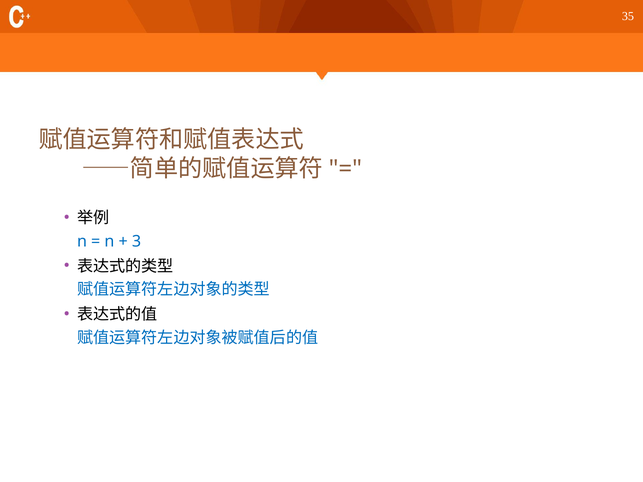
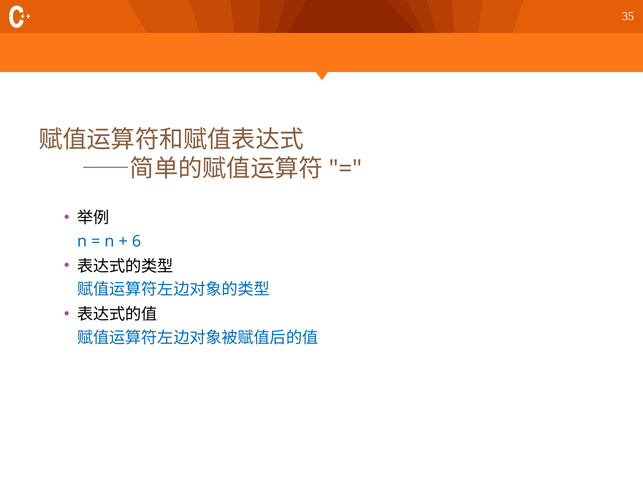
3: 3 -> 6
